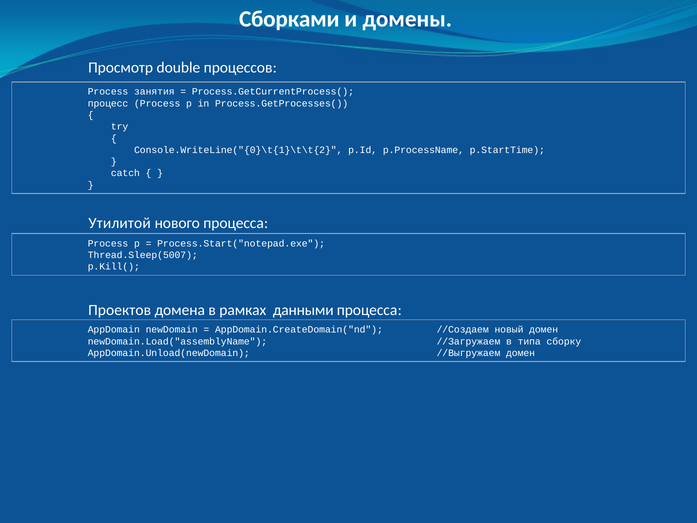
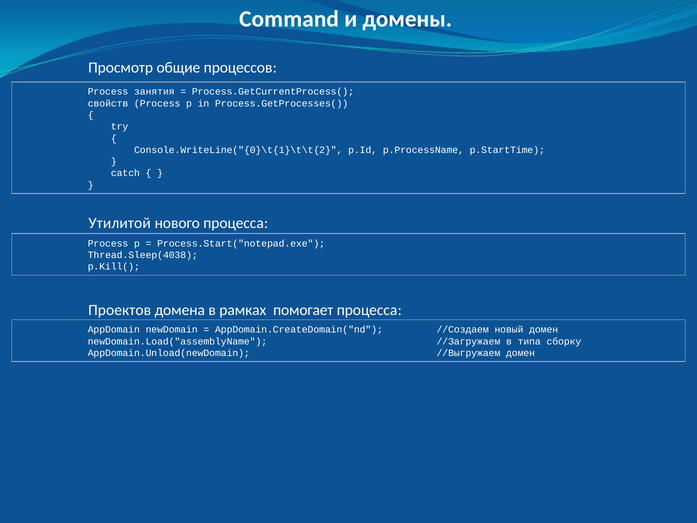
Сборками: Сборками -> Command
double: double -> общие
процесс: процесс -> свойств
Thread.Sleep(5007: Thread.Sleep(5007 -> Thread.Sleep(4038
данными: данными -> помогает
